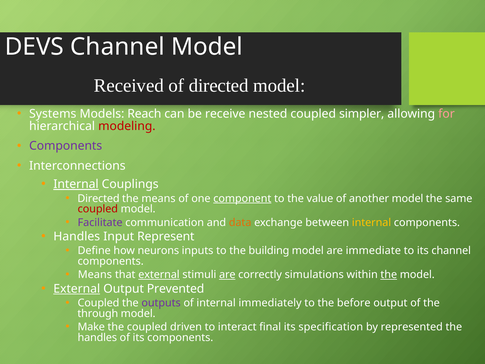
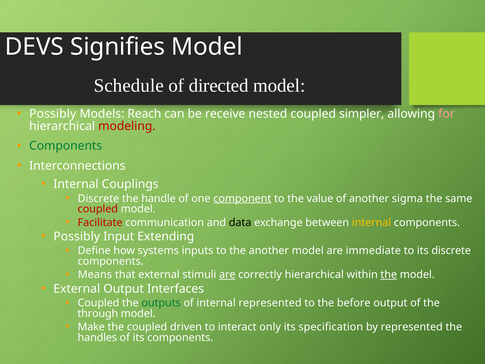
DEVS Channel: Channel -> Signifies
Received: Received -> Schedule
Systems at (53, 114): Systems -> Possibly
Components at (66, 146) colour: purple -> green
Internal at (76, 184) underline: present -> none
Directed at (99, 198): Directed -> Discrete
the means: means -> handle
another model: model -> sigma
Facilitate colour: purple -> red
data colour: orange -> black
Handles at (77, 236): Handles -> Possibly
Represent: Represent -> Extending
neurons: neurons -> systems
the building: building -> another
its channel: channel -> discrete
external at (159, 275) underline: present -> none
correctly simulations: simulations -> hierarchical
External at (77, 289) underline: present -> none
Prevented: Prevented -> Interfaces
outputs colour: purple -> green
internal immediately: immediately -> represented
final: final -> only
